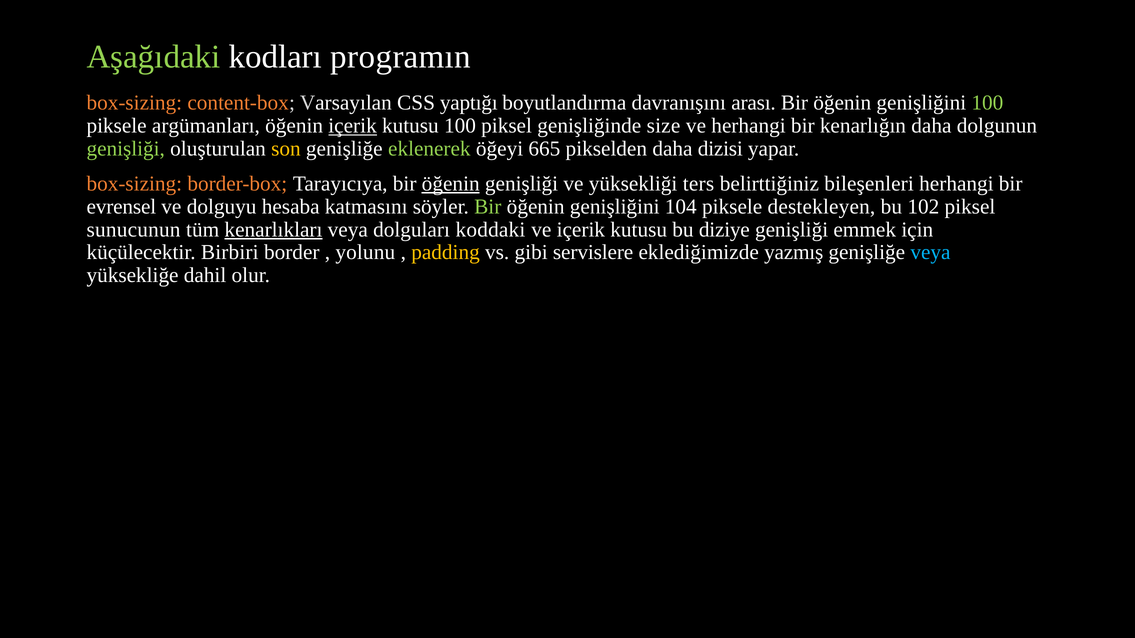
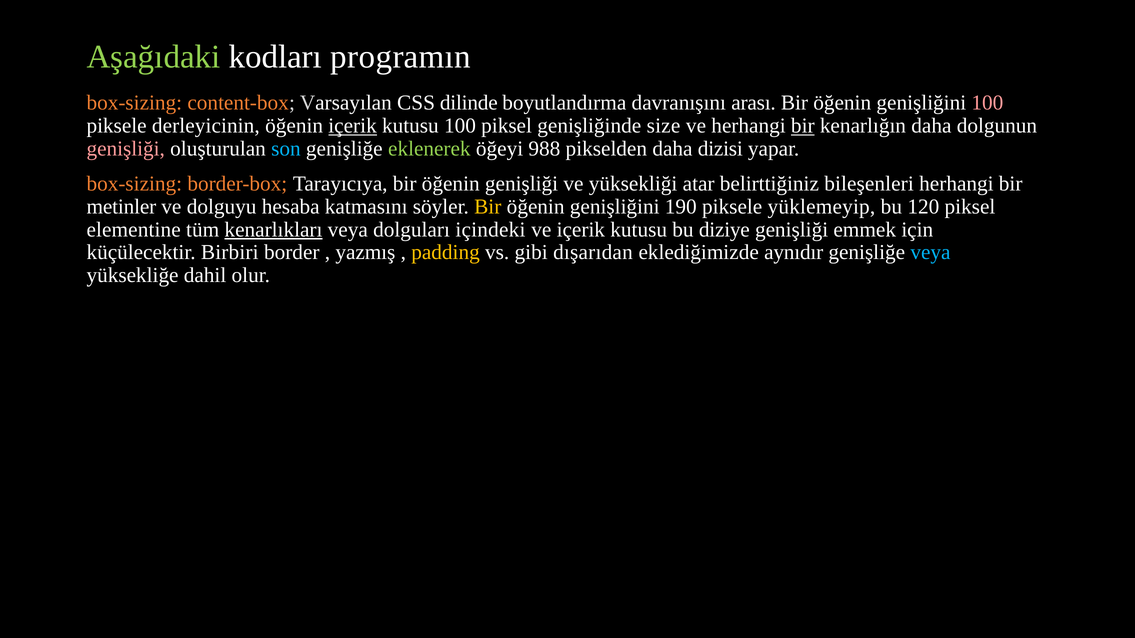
yaptığı: yaptığı -> dilinde
100 at (987, 103) colour: light green -> pink
argümanları: argümanları -> derleyicinin
bir at (803, 126) underline: none -> present
genişliği at (126, 149) colour: light green -> pink
son colour: yellow -> light blue
665: 665 -> 988
öğenin at (451, 184) underline: present -> none
ters: ters -> atar
evrensel: evrensel -> metinler
Bir at (488, 207) colour: light green -> yellow
104: 104 -> 190
destekleyen: destekleyen -> yüklemeyip
102: 102 -> 120
sunucunun: sunucunun -> elementine
koddaki: koddaki -> içindeki
yolunu: yolunu -> yazmış
servislere: servislere -> dışarıdan
yazmış: yazmış -> aynıdır
